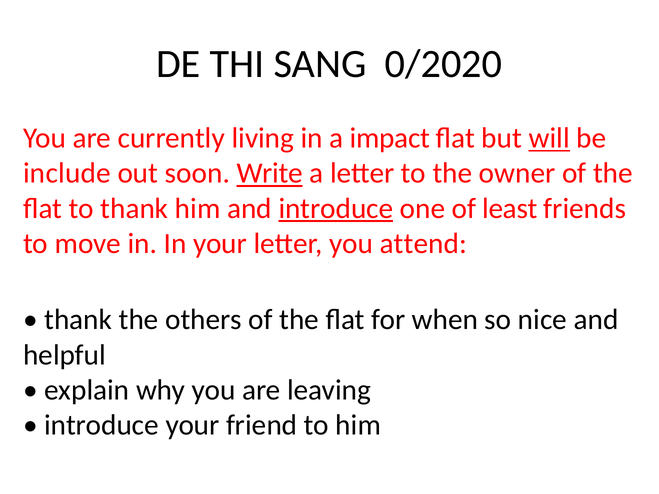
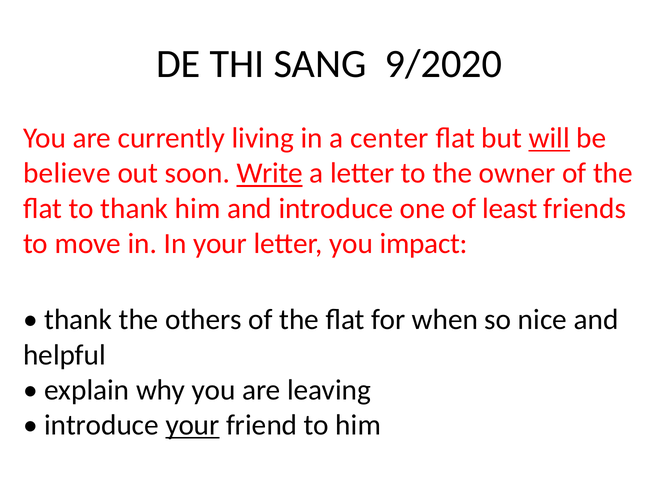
0/2020: 0/2020 -> 9/2020
impact: impact -> center
include: include -> believe
introduce at (336, 209) underline: present -> none
attend: attend -> impact
your at (192, 425) underline: none -> present
